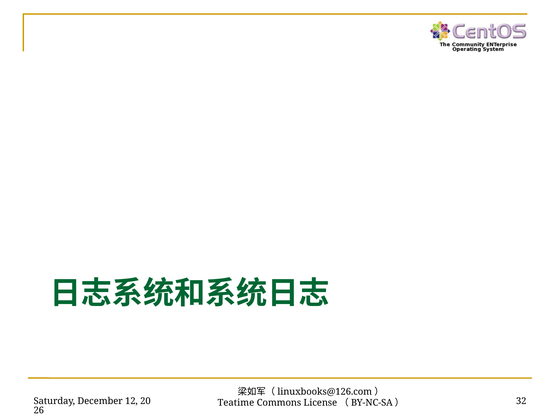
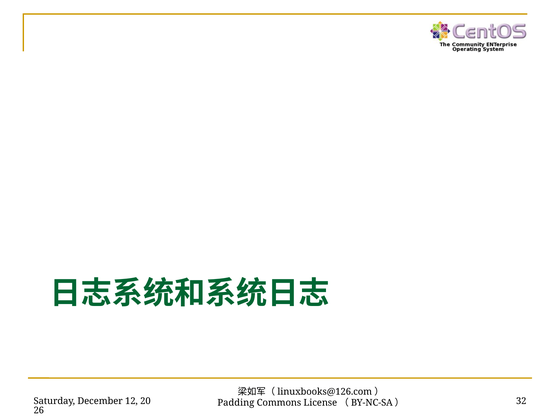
Teatime: Teatime -> Padding
